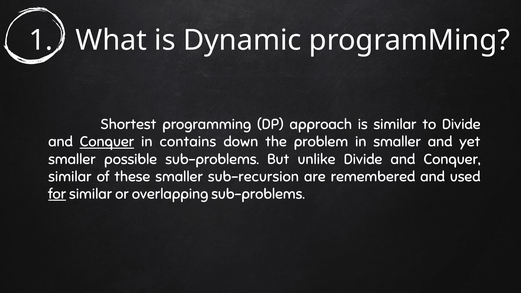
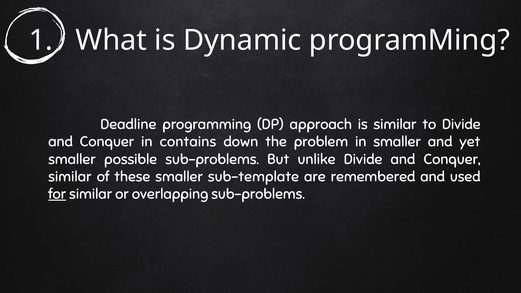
Shortest: Shortest -> Deadline
Conquer at (107, 142) underline: present -> none
sub-recursion: sub-recursion -> sub-template
